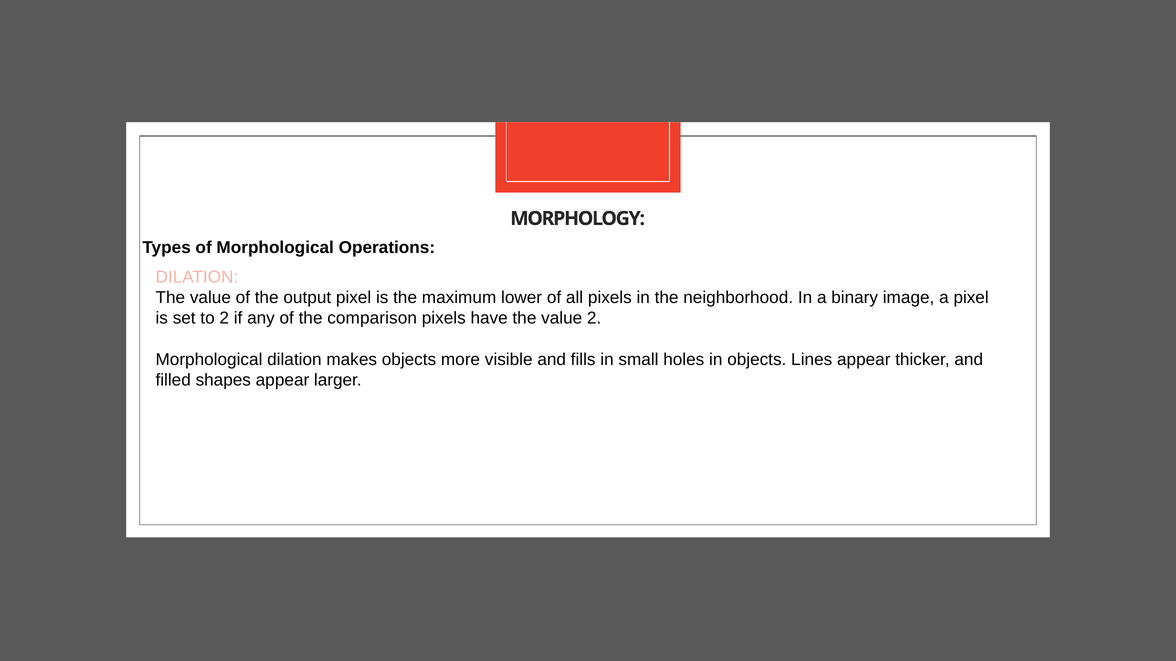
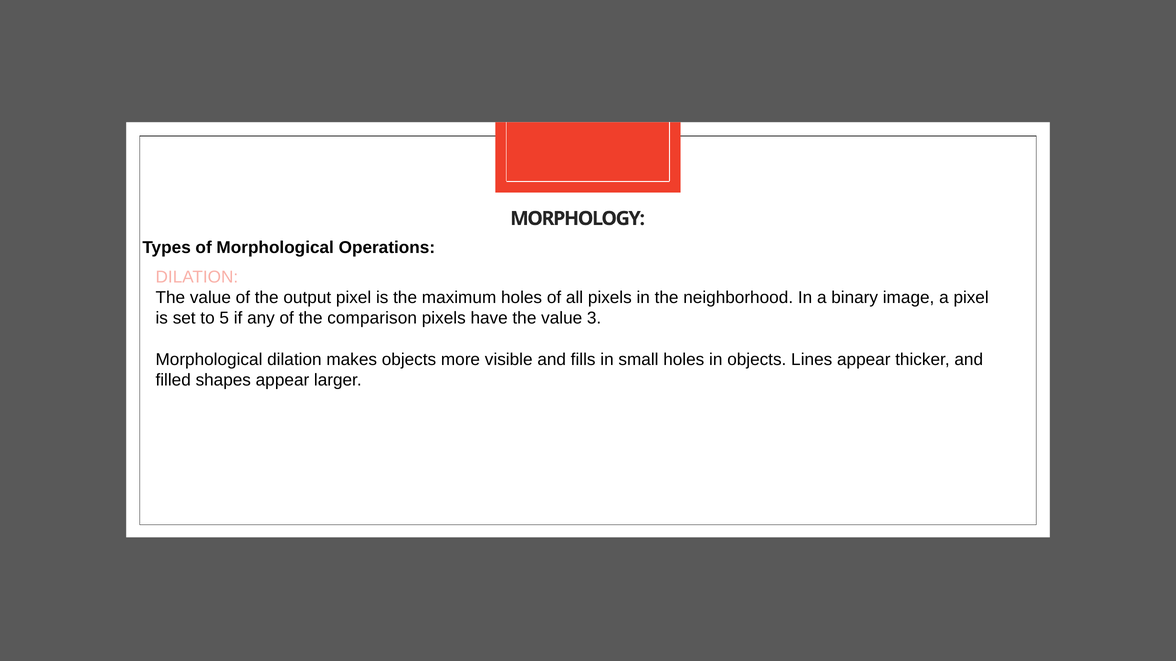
maximum lower: lower -> holes
to 2: 2 -> 5
value 2: 2 -> 3
